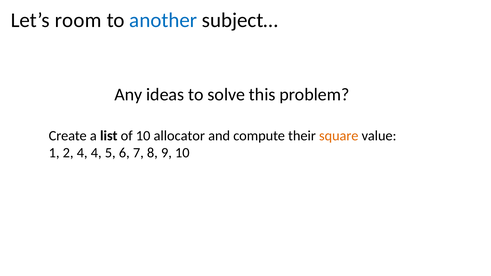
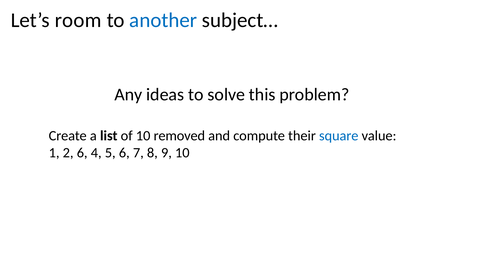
allocator: allocator -> removed
square colour: orange -> blue
2 4: 4 -> 6
